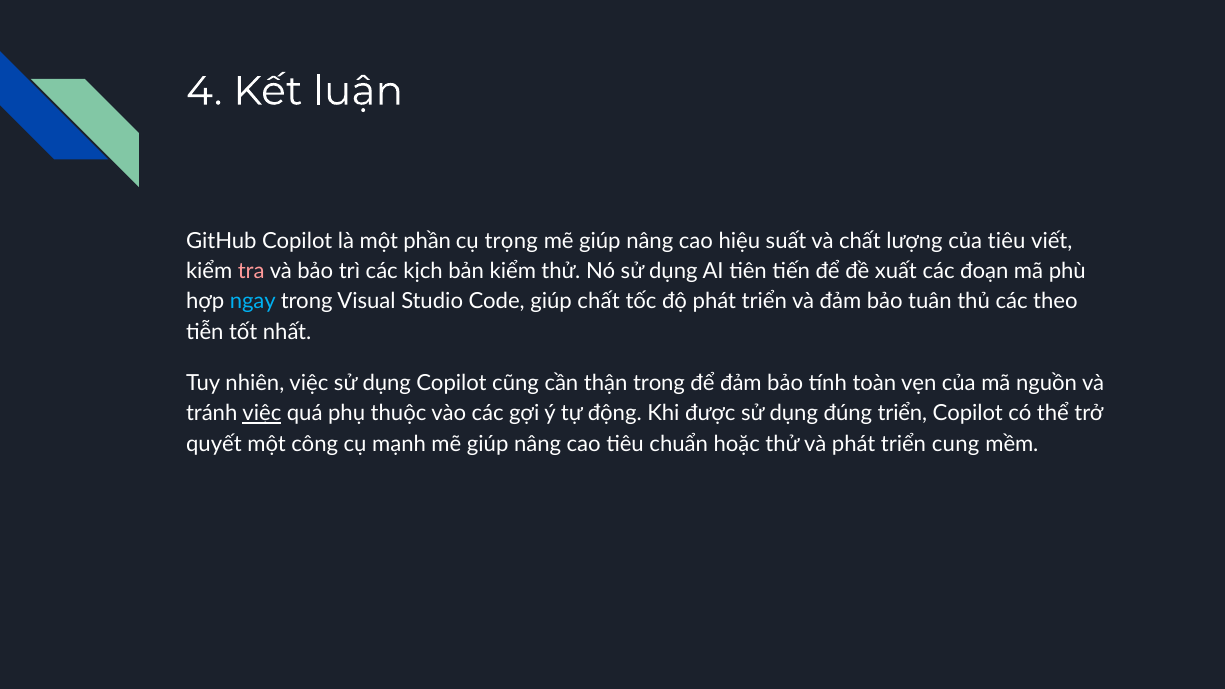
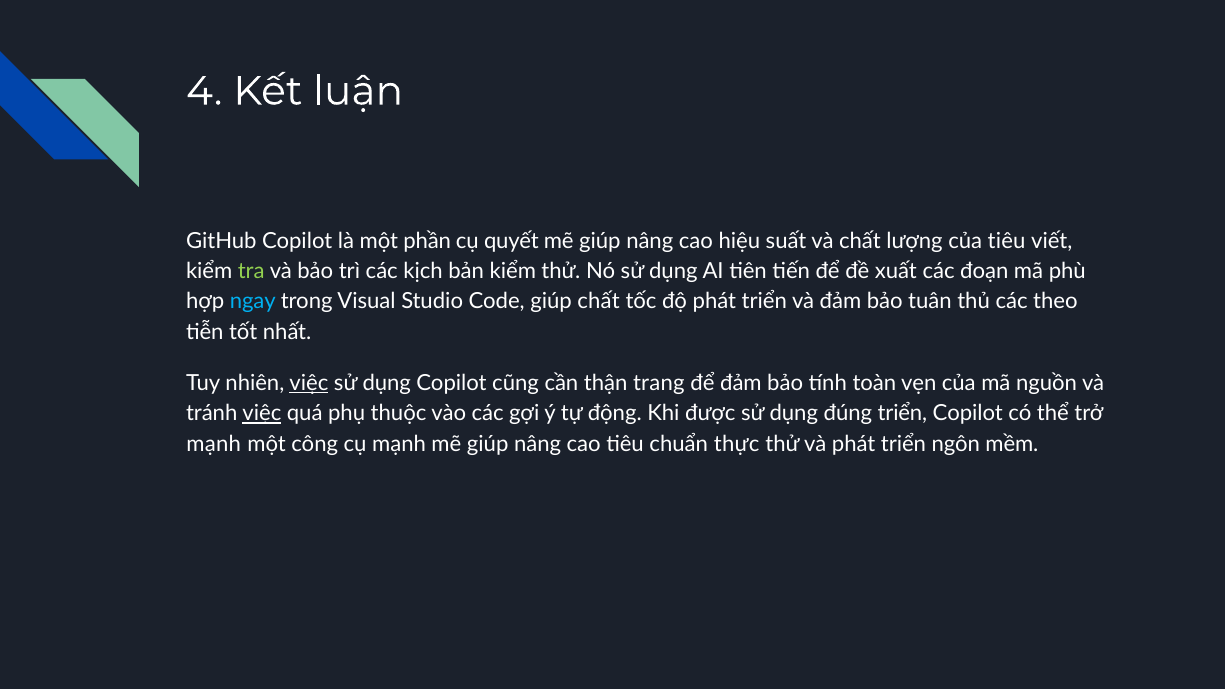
trọng: trọng -> quyết
tra colour: pink -> light green
việc at (309, 383) underline: none -> present
thận trong: trong -> trang
quyết at (214, 444): quyết -> mạnh
hoặc: hoặc -> thực
cung: cung -> ngôn
